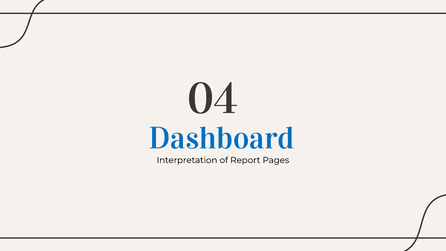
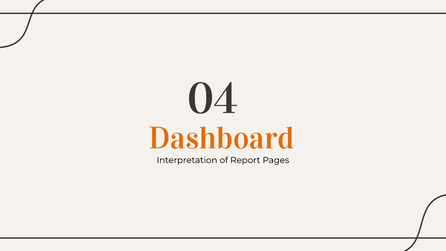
Dashboard colour: blue -> orange
